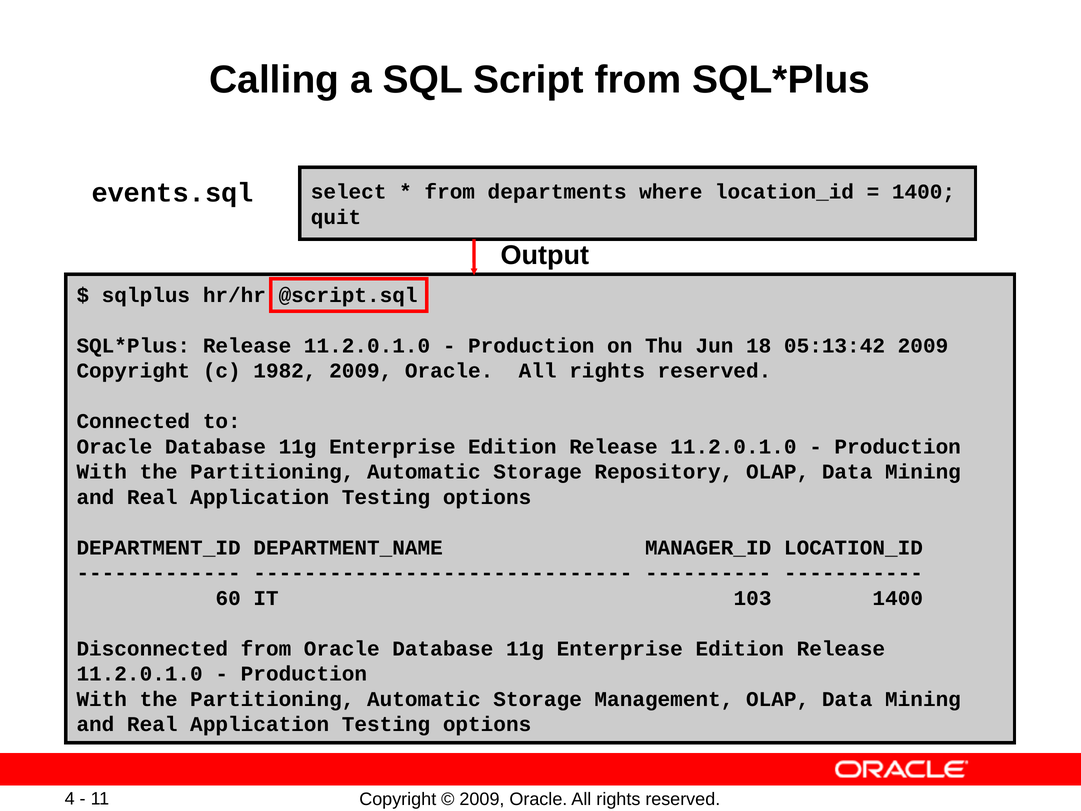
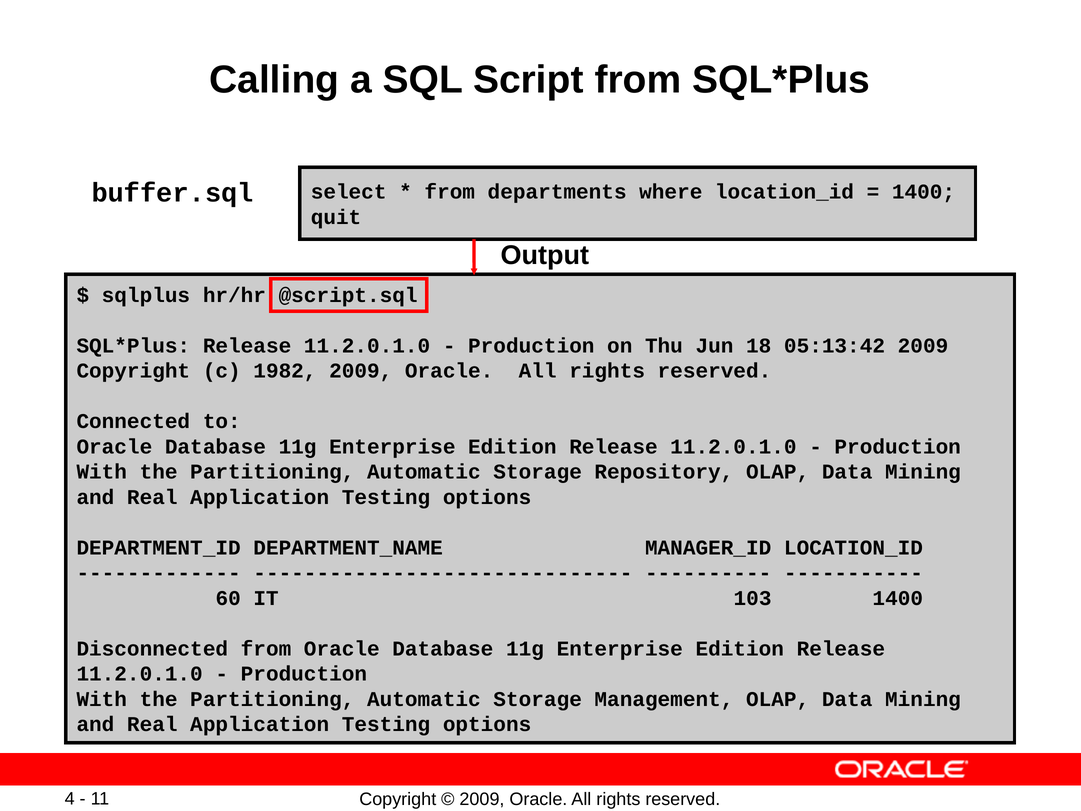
events.sql: events.sql -> buffer.sql
